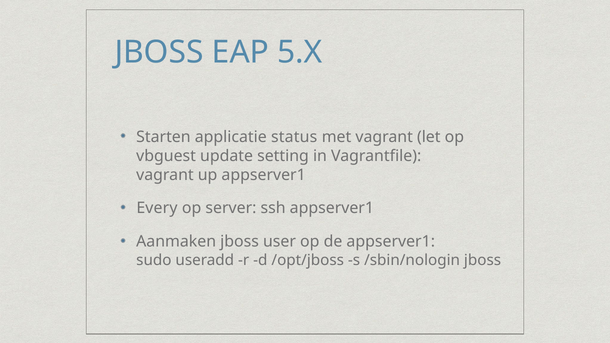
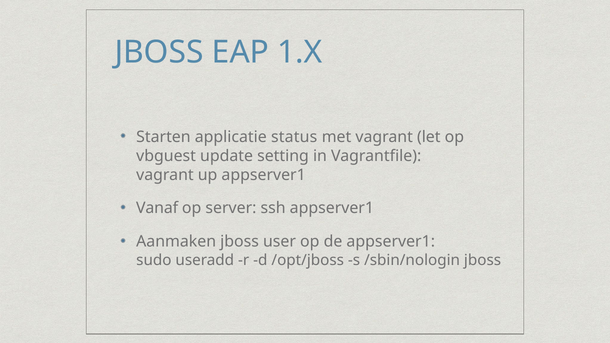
5.X: 5.X -> 1.X
Every: Every -> Vanaf
